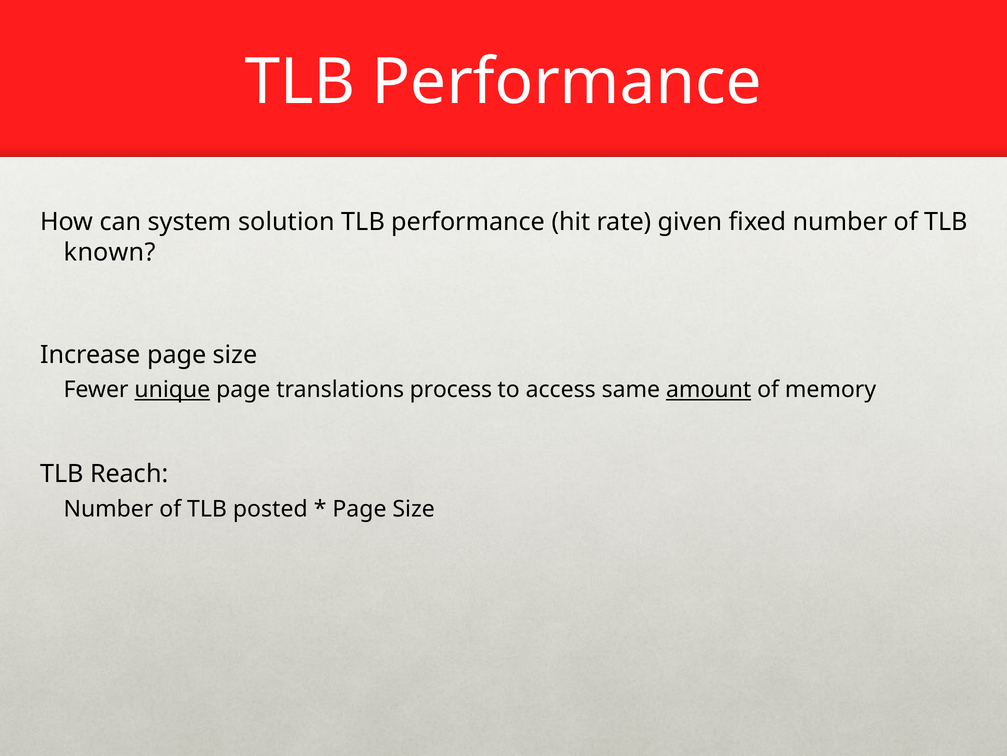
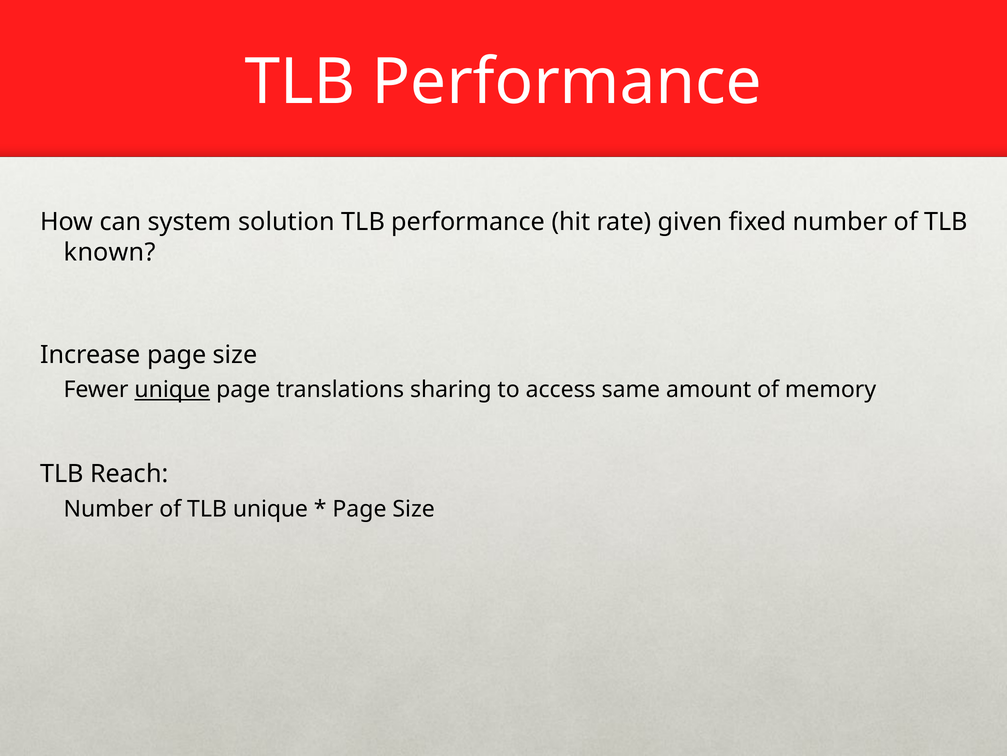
process: process -> sharing
amount underline: present -> none
TLB posted: posted -> unique
